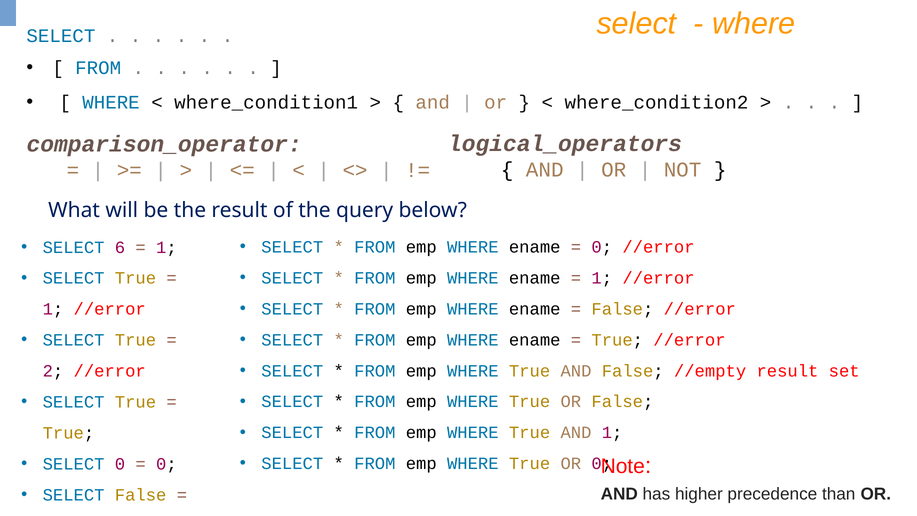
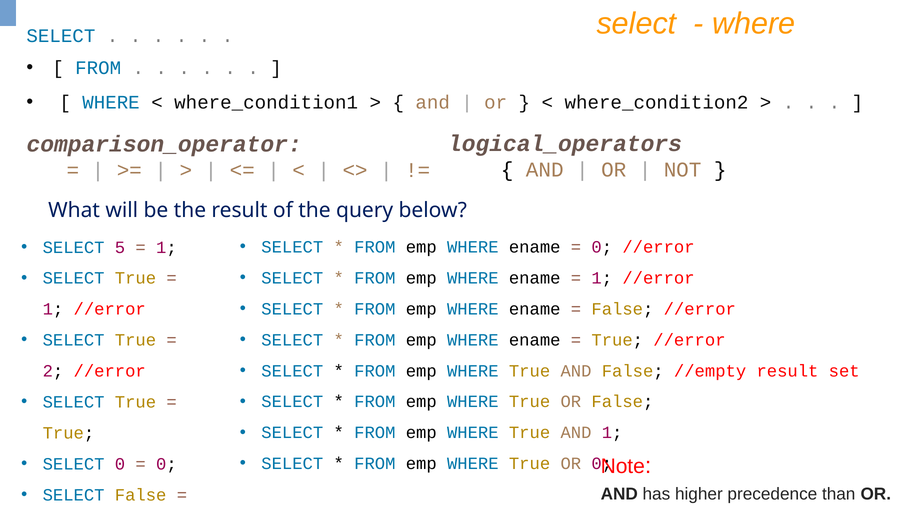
6: 6 -> 5
